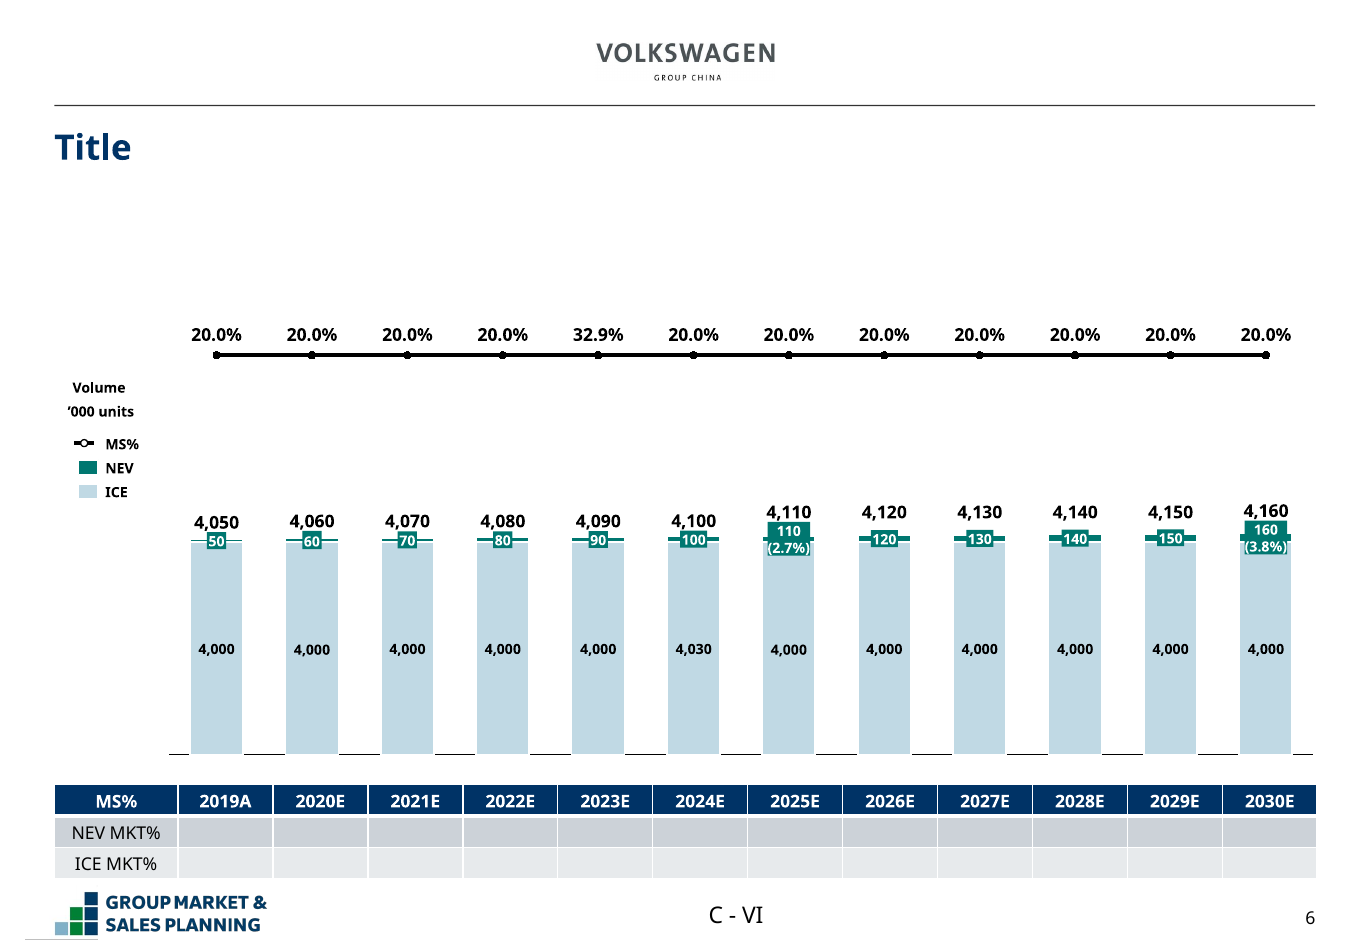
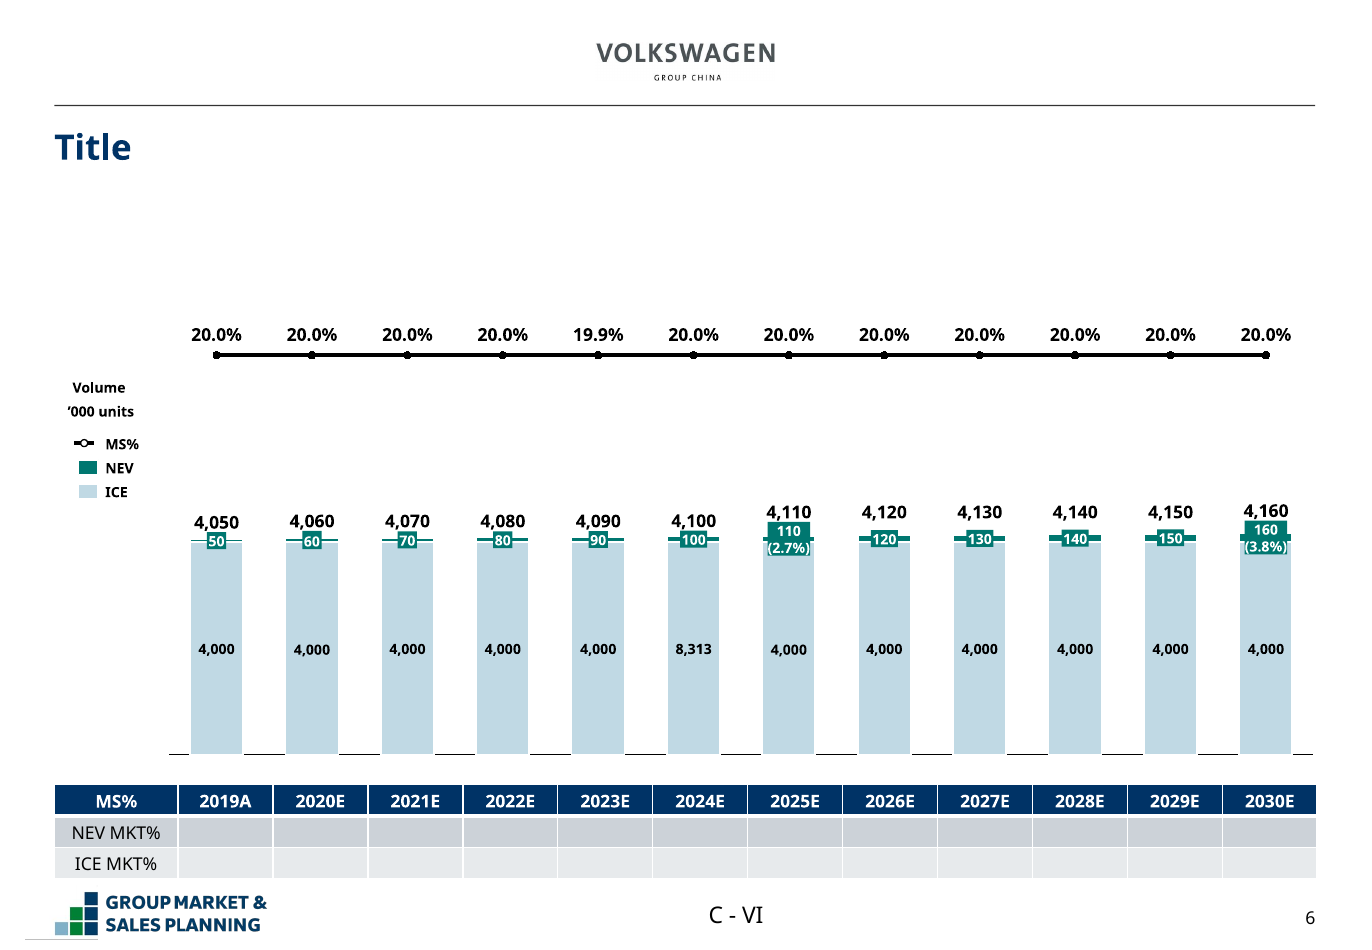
32.9%: 32.9% -> 19.9%
4,030: 4,030 -> 8,313
